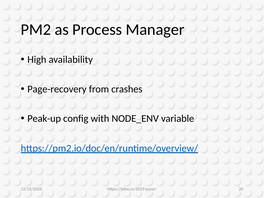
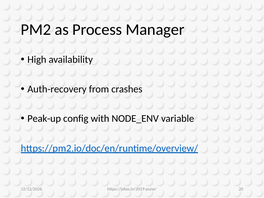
Page-recovery: Page-recovery -> Auth-recovery
